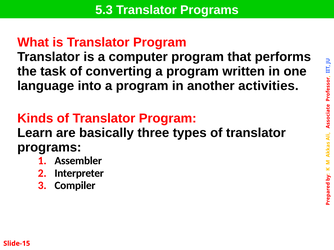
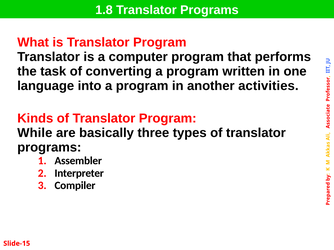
5.3: 5.3 -> 1.8
Learn: Learn -> While
